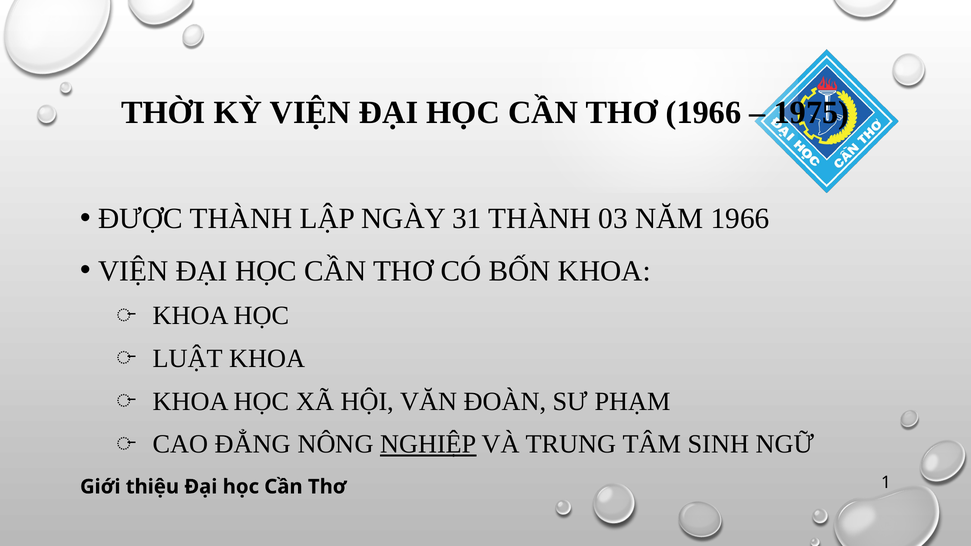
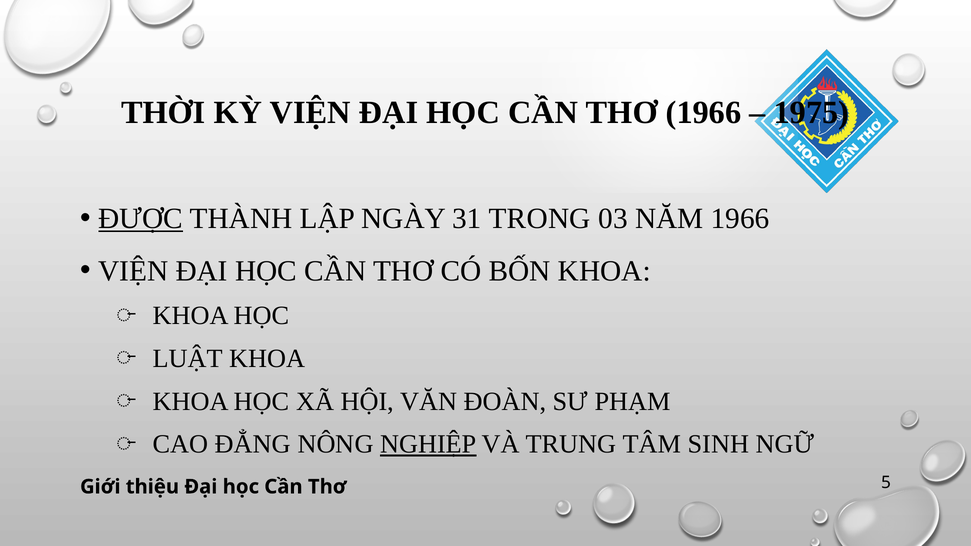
ĐƯỢC underline: none -> present
31 THÀNH: THÀNH -> TRONG
1: 1 -> 5
